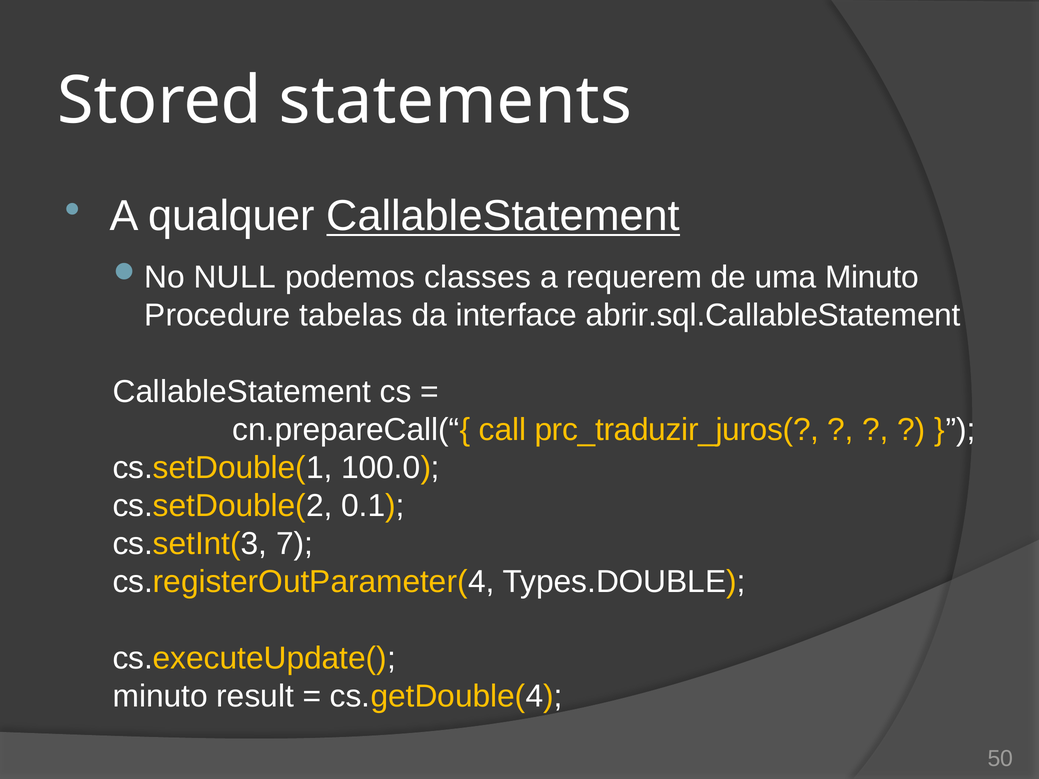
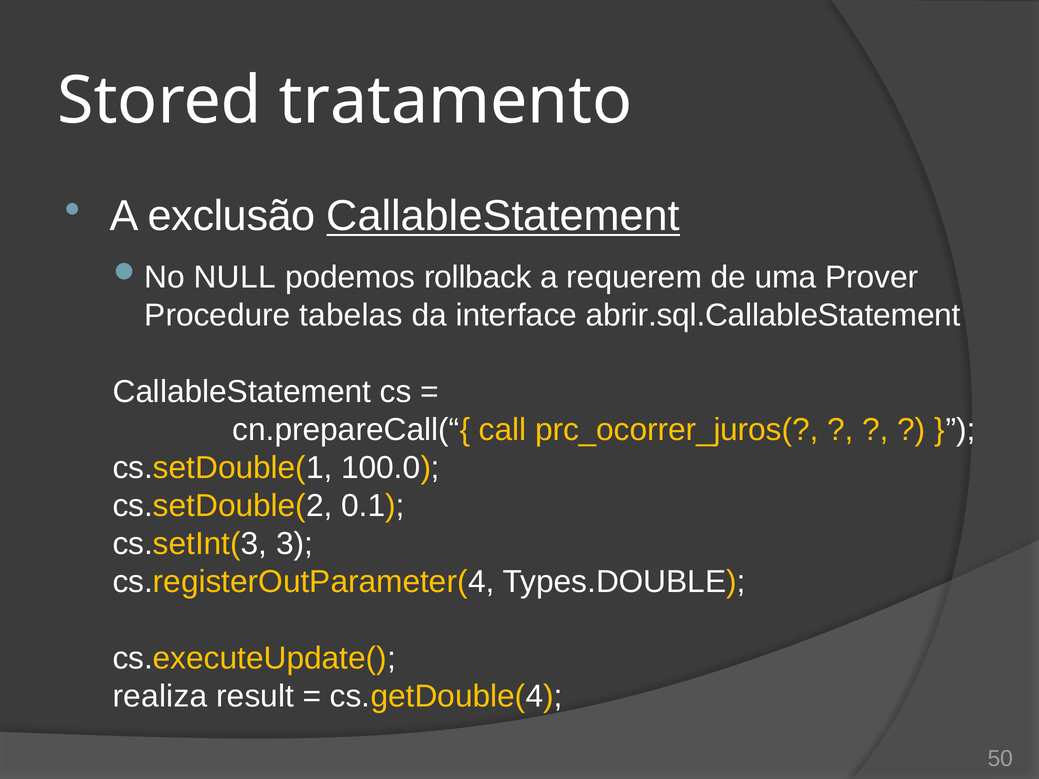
statements: statements -> tratamento
qualquer: qualquer -> exclusão
classes: classes -> rollback
uma Minuto: Minuto -> Prover
prc_traduzir_juros(: prc_traduzir_juros( -> prc_ocorrer_juros(
7: 7 -> 3
minuto at (160, 696): minuto -> realiza
